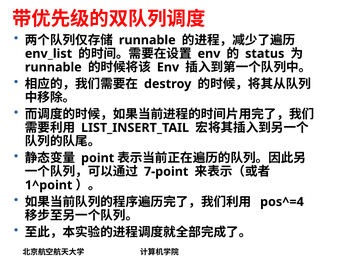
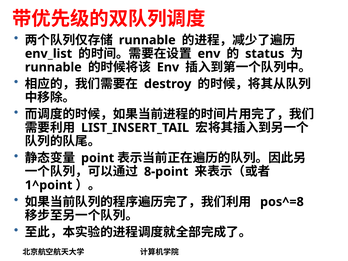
7-point: 7-point -> 8-point
pos^=4: pos^=4 -> pos^=8
